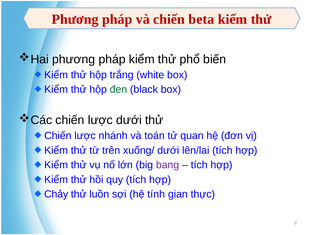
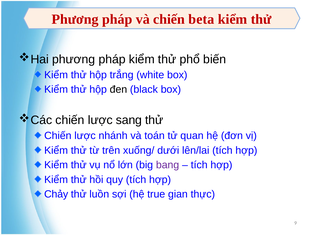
đen colour: green -> black
lược dưới: dưới -> sang
tính: tính -> true
